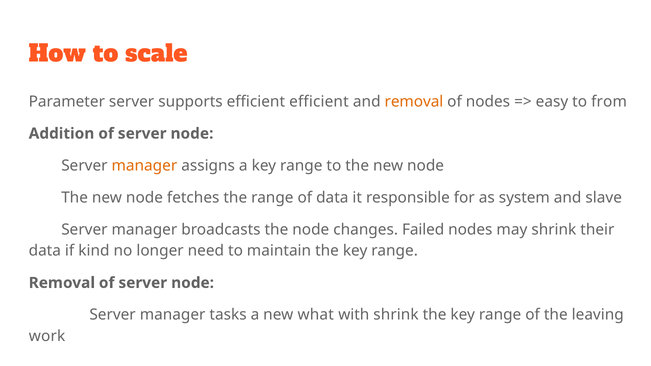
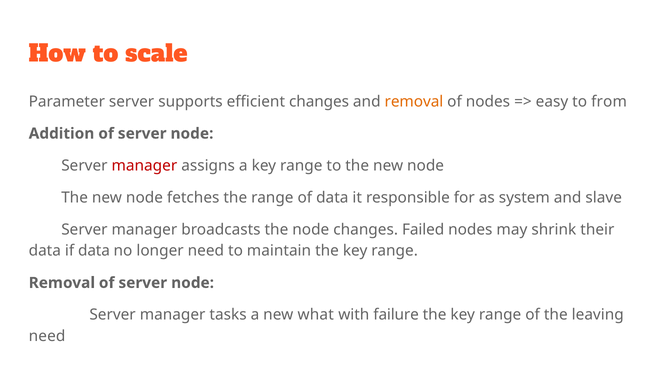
efficient efficient: efficient -> changes
manager at (144, 166) colour: orange -> red
if kind: kind -> data
with shrink: shrink -> failure
work at (47, 336): work -> need
